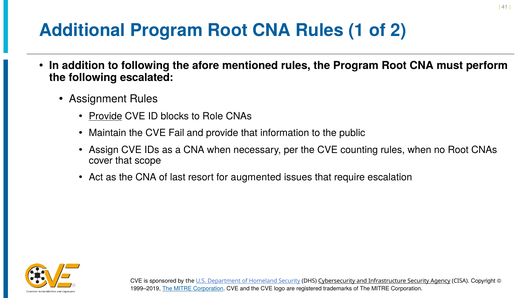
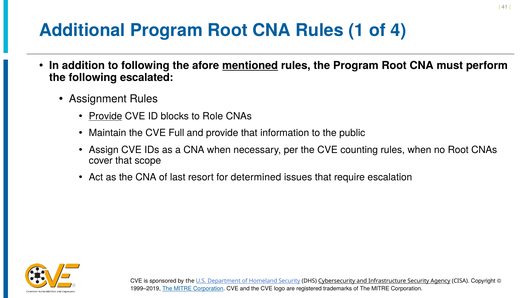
2: 2 -> 4
mentioned underline: none -> present
Fail: Fail -> Full
augmented: augmented -> determined
